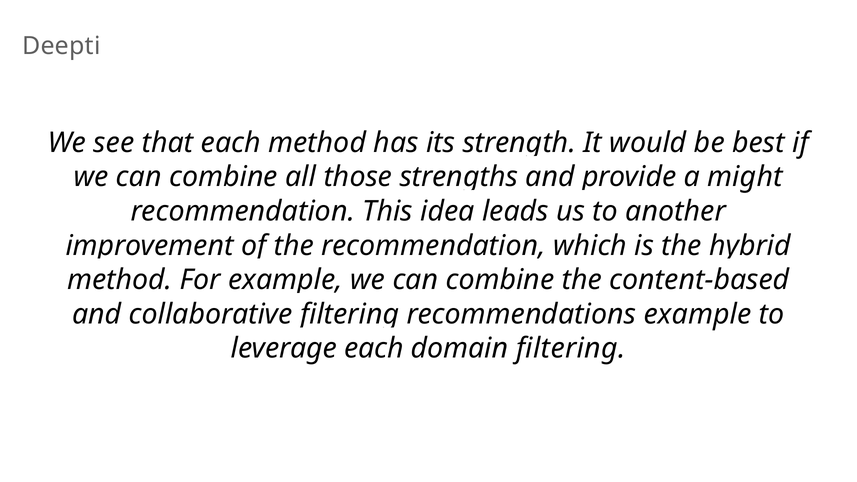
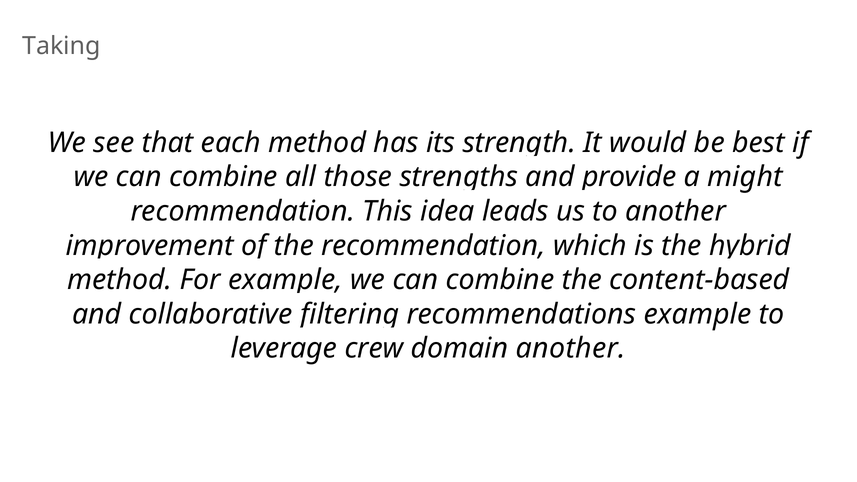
Deepti: Deepti -> Taking
leverage each: each -> crew
domain filtering: filtering -> another
